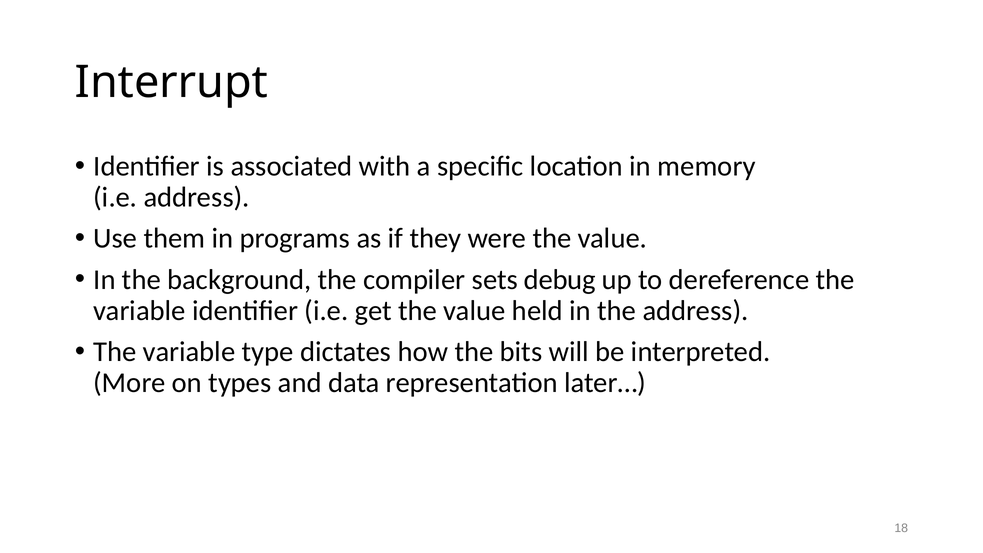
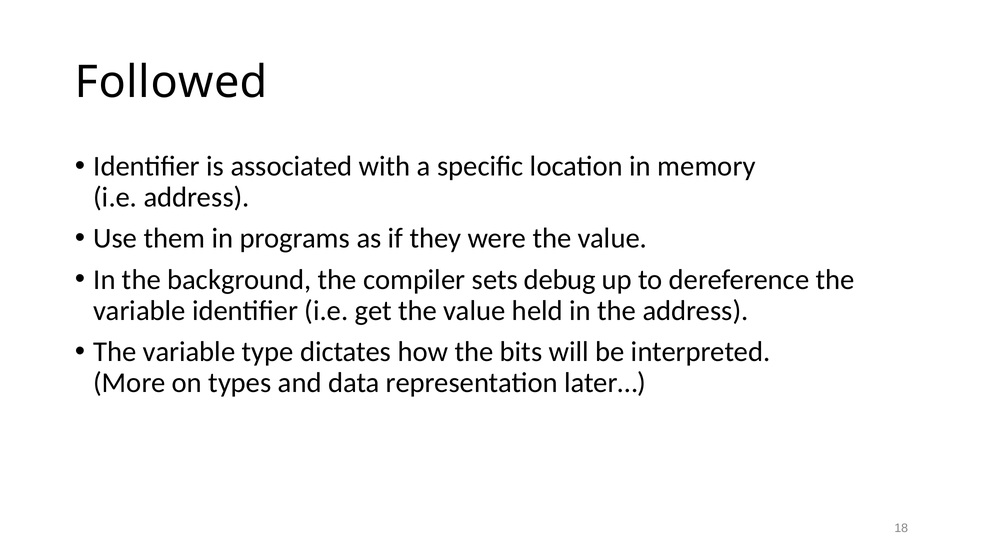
Interrupt: Interrupt -> Followed
